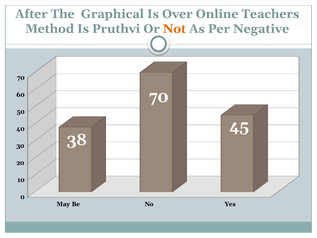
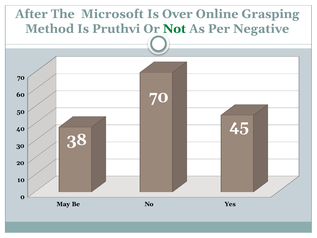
Graphical: Graphical -> Microsoft
Teachers: Teachers -> Grasping
Not colour: orange -> green
